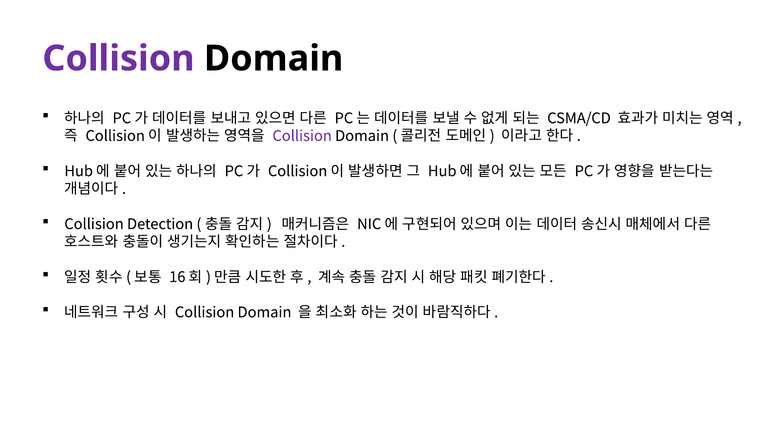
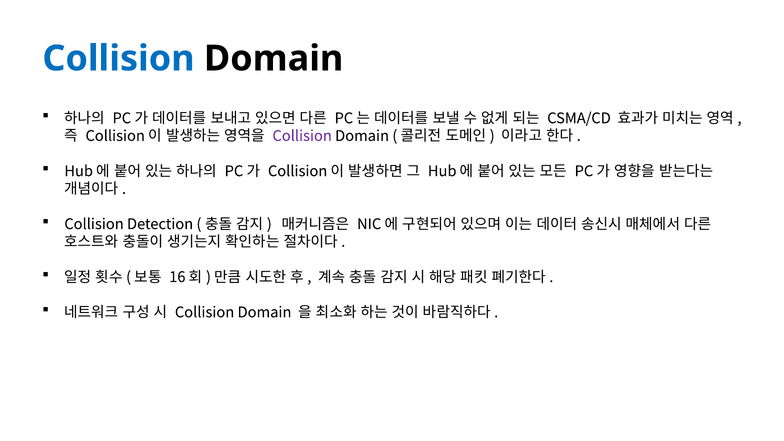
Collision at (118, 59) colour: purple -> blue
